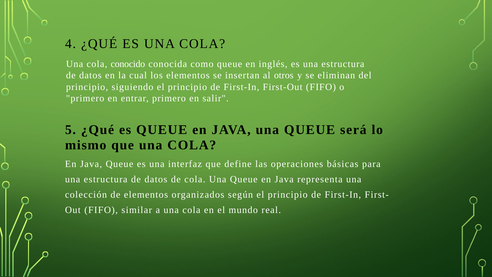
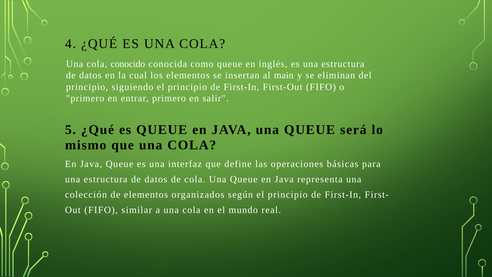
otros: otros -> main
